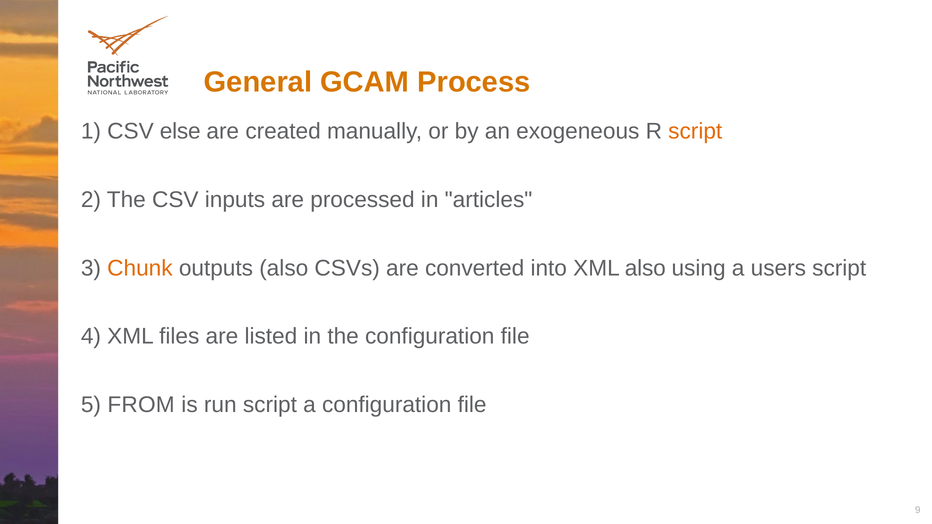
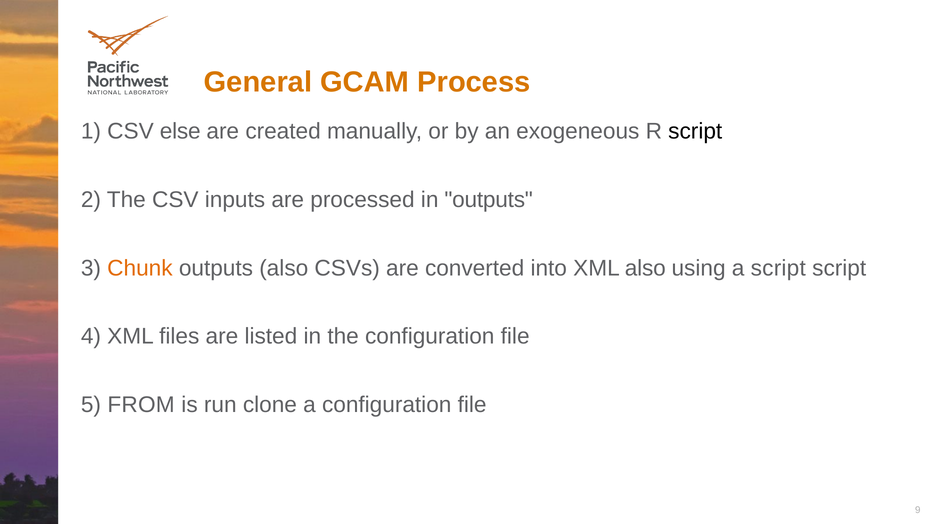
script at (695, 132) colour: orange -> black
in articles: articles -> outputs
a users: users -> script
run script: script -> clone
